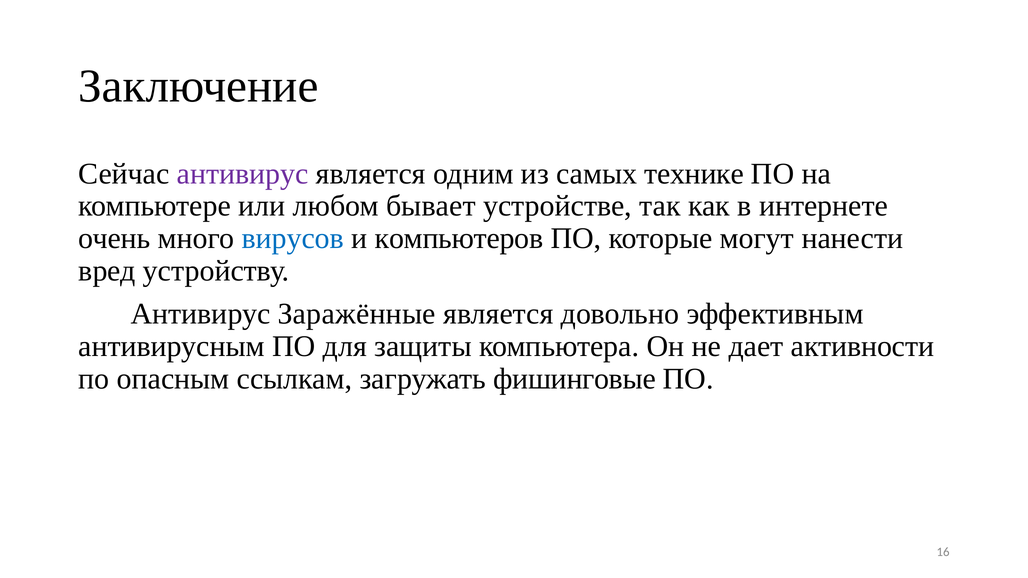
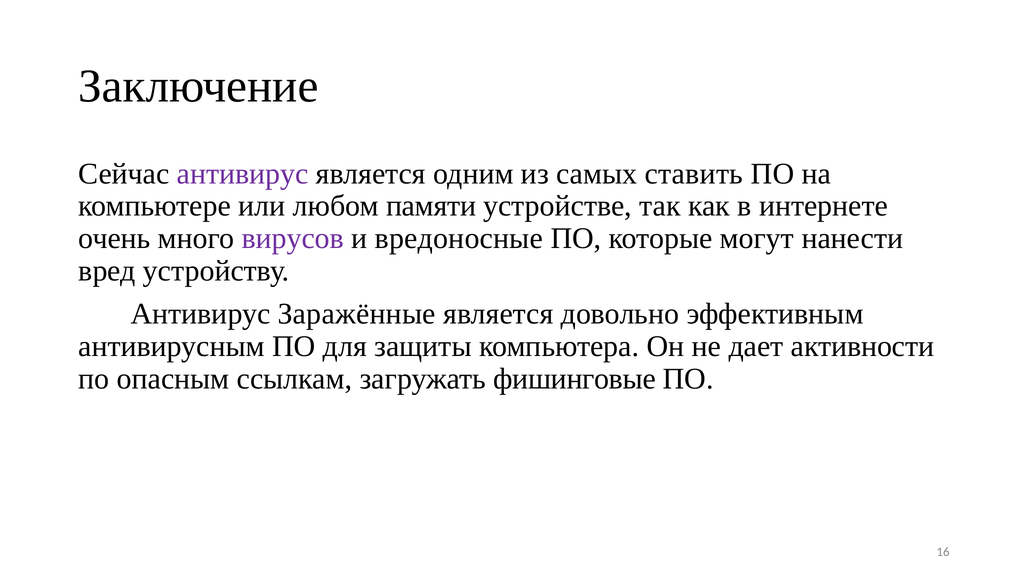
технике: технике -> ставить
бывает: бывает -> памяти
вирусов colour: blue -> purple
компьютеров: компьютеров -> вредоносные
